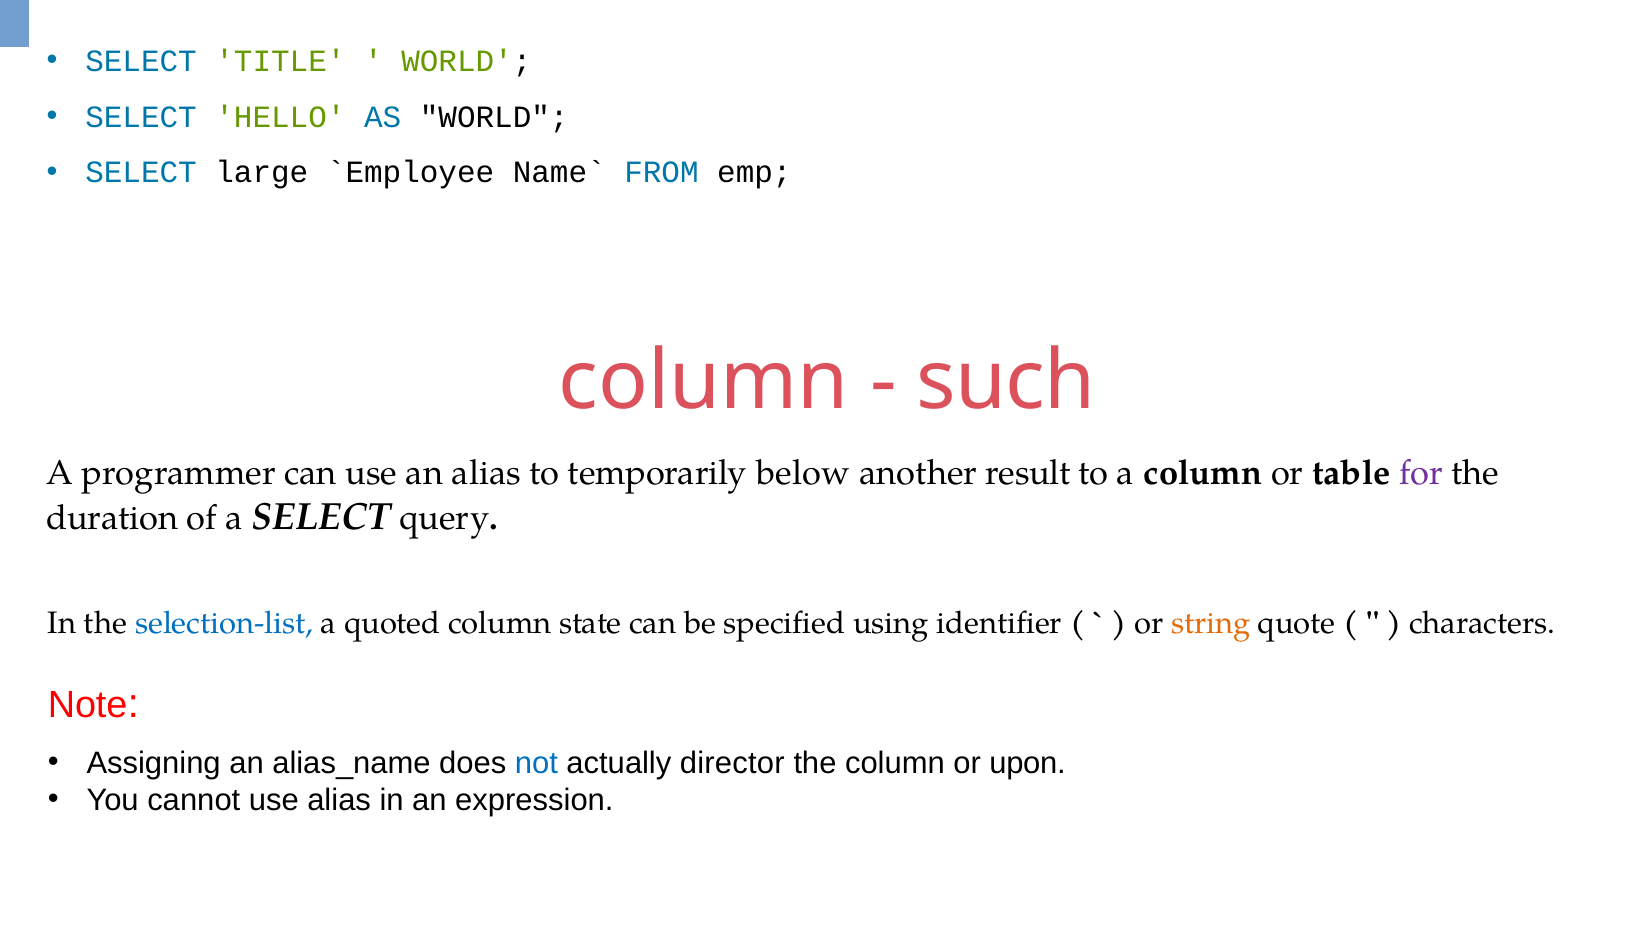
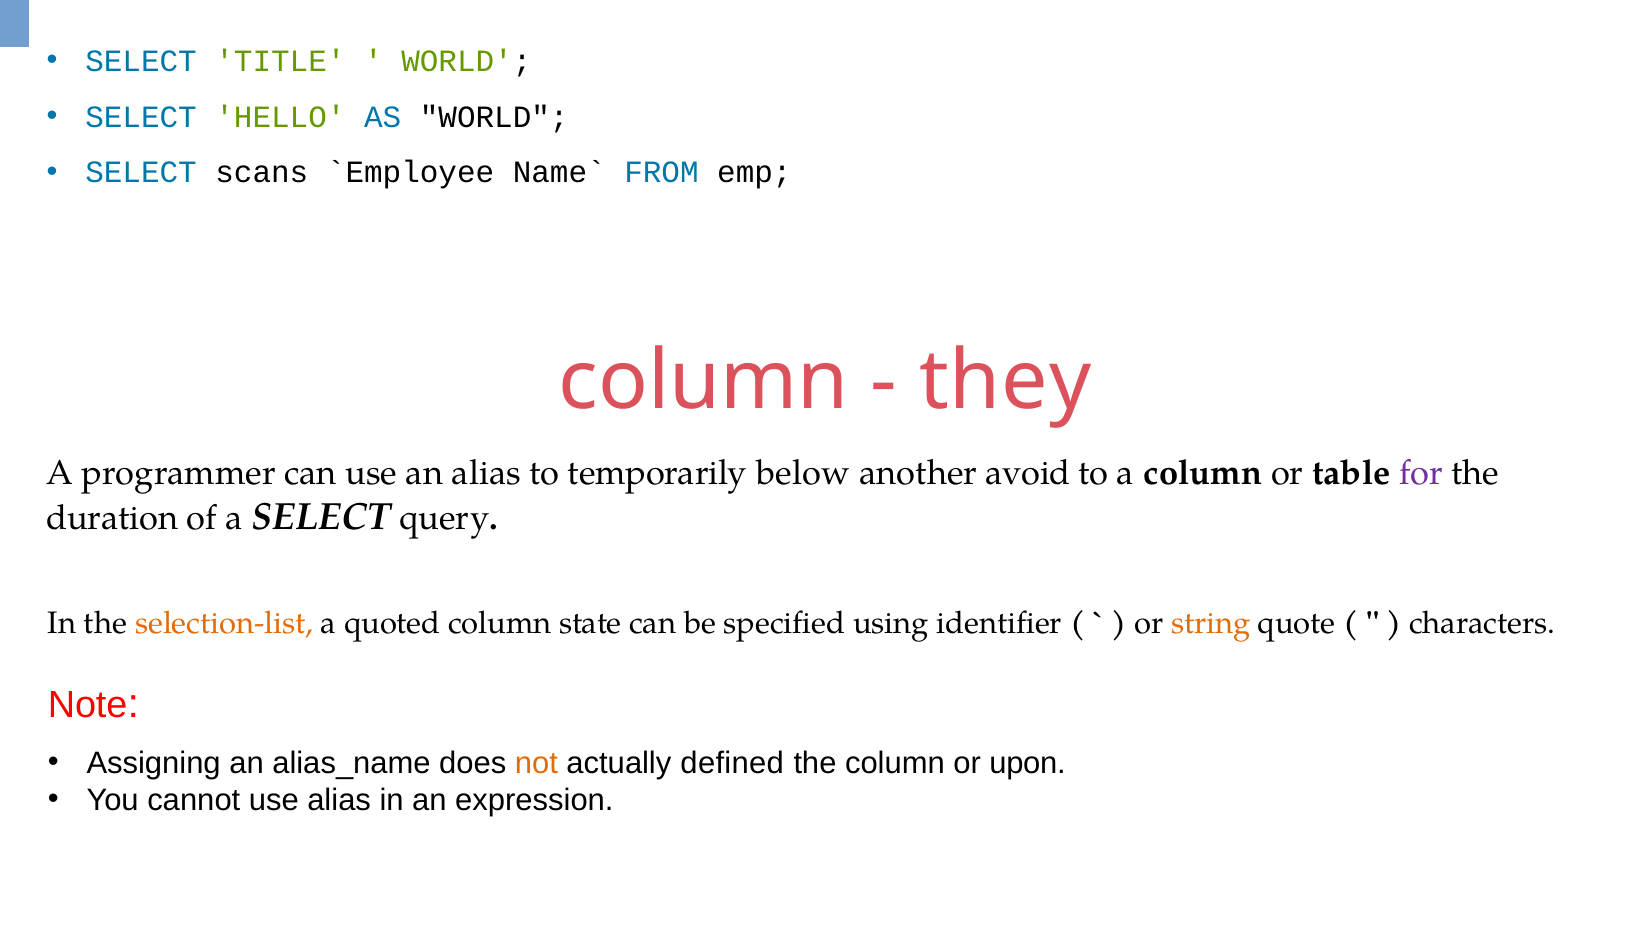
large: large -> scans
such: such -> they
result: result -> avoid
selection-list colour: blue -> orange
not colour: blue -> orange
director: director -> defined
